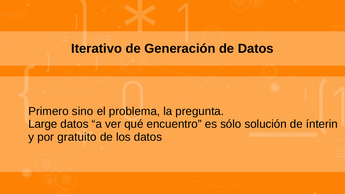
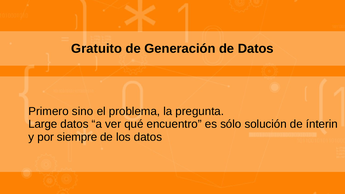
Iterativo: Iterativo -> Gratuito
gratuito: gratuito -> siempre
